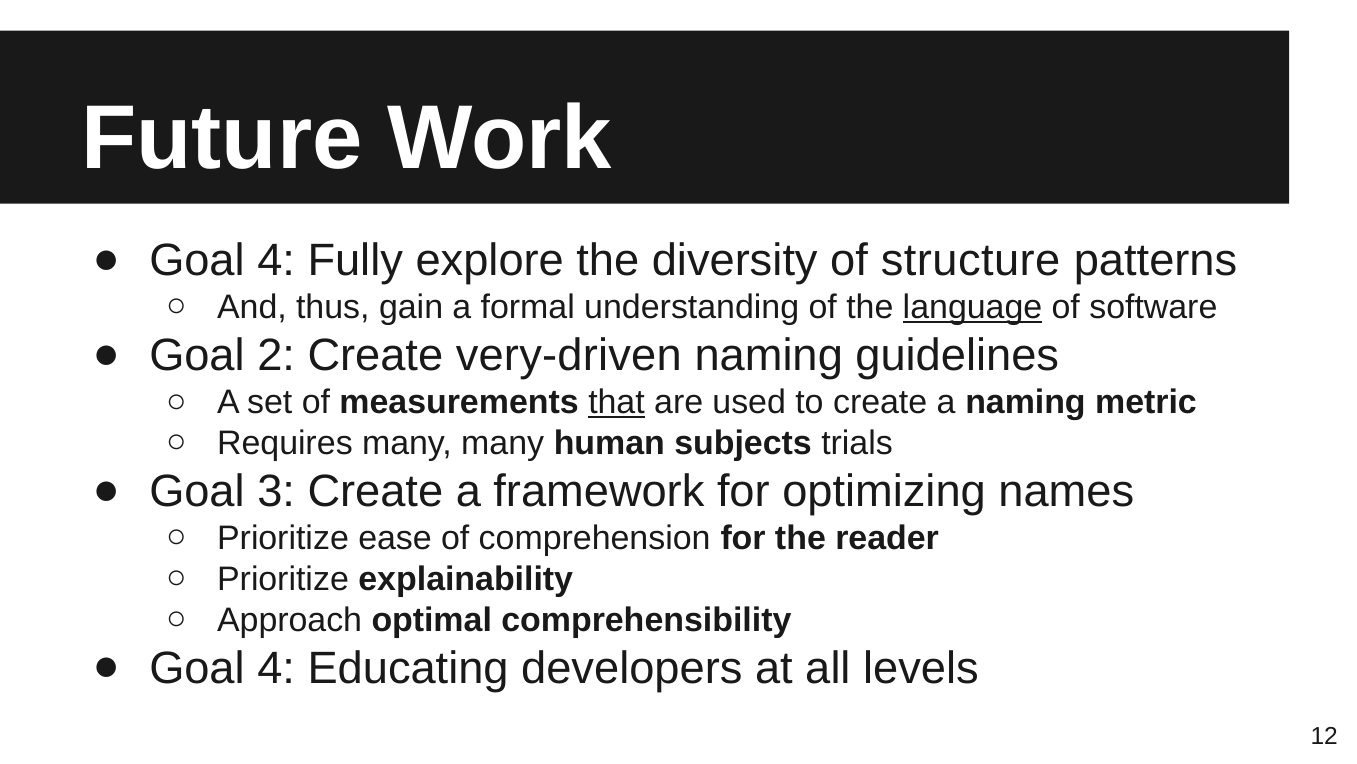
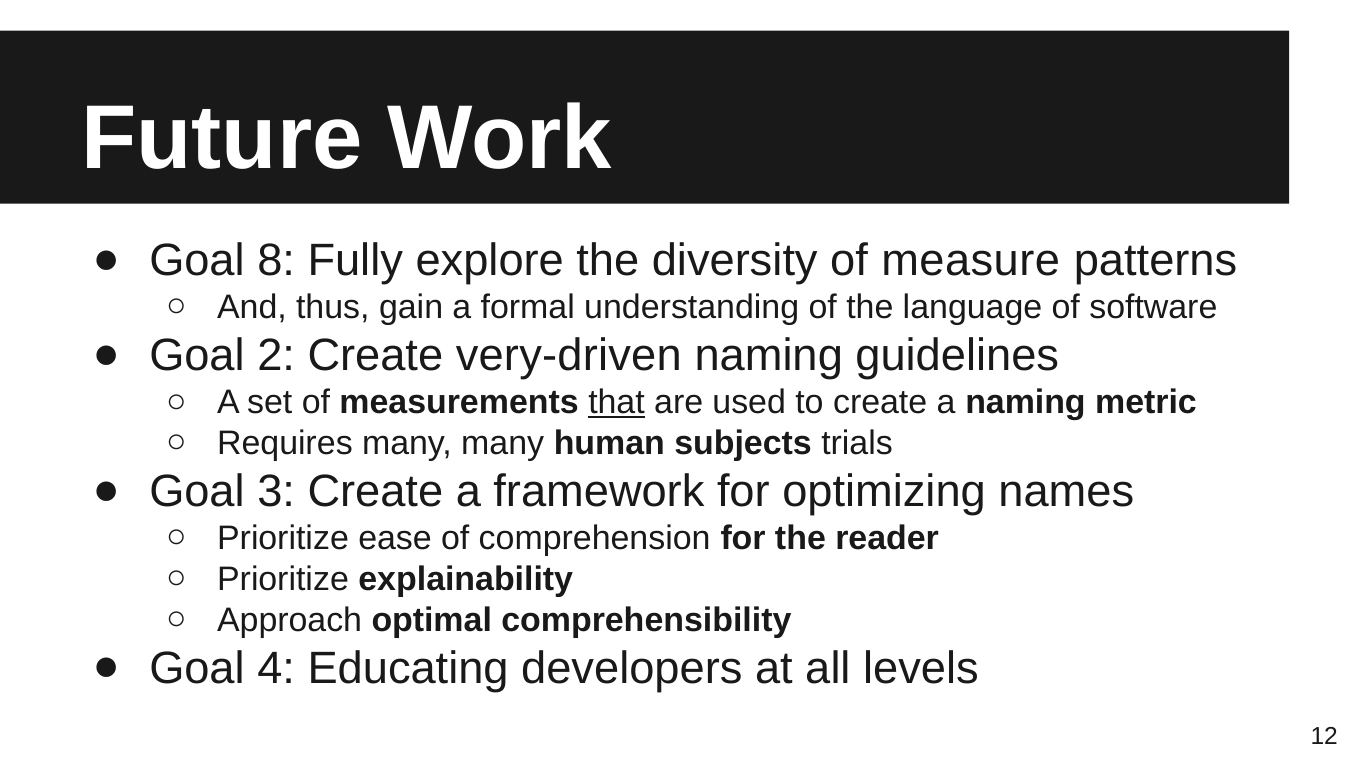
4 at (276, 261): 4 -> 8
structure: structure -> measure
language underline: present -> none
